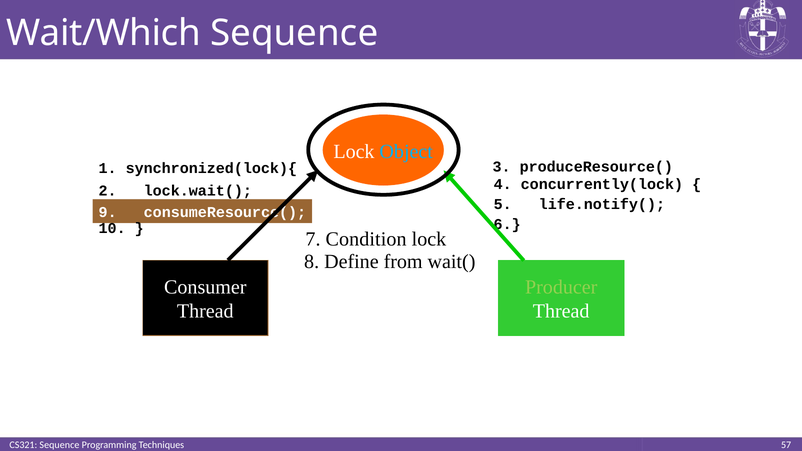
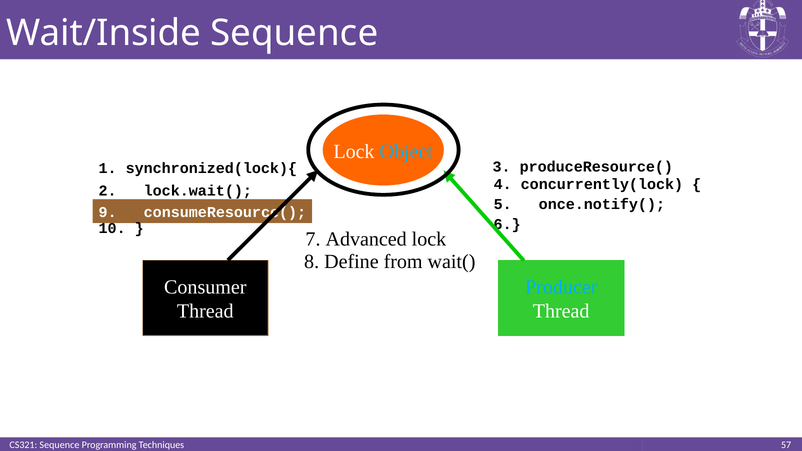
Wait/Which: Wait/Which -> Wait/Inside
life.notify(: life.notify( -> once.notify(
Condition: Condition -> Advanced
Producer colour: light green -> light blue
